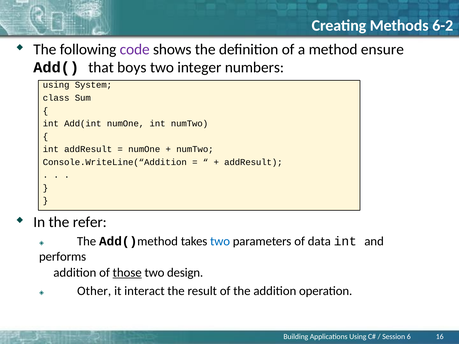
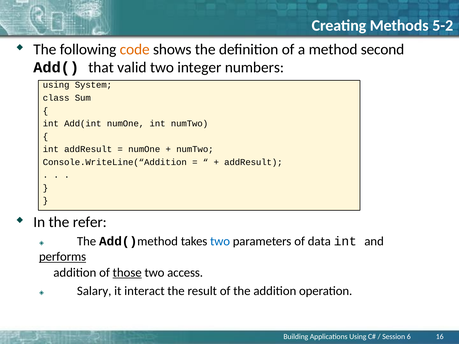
6-2: 6-2 -> 5-2
code colour: purple -> orange
ensure: ensure -> second
boys: boys -> valid
performs underline: none -> present
design: design -> access
Other: Other -> Salary
